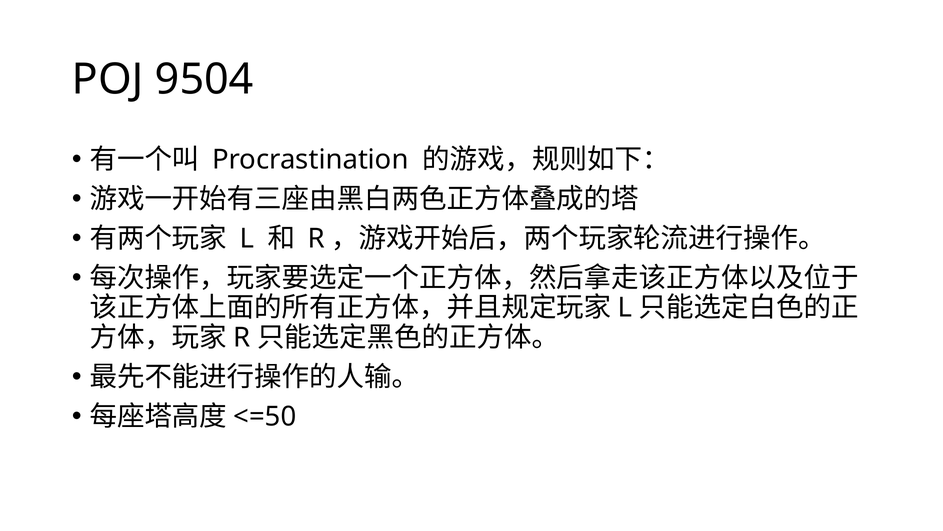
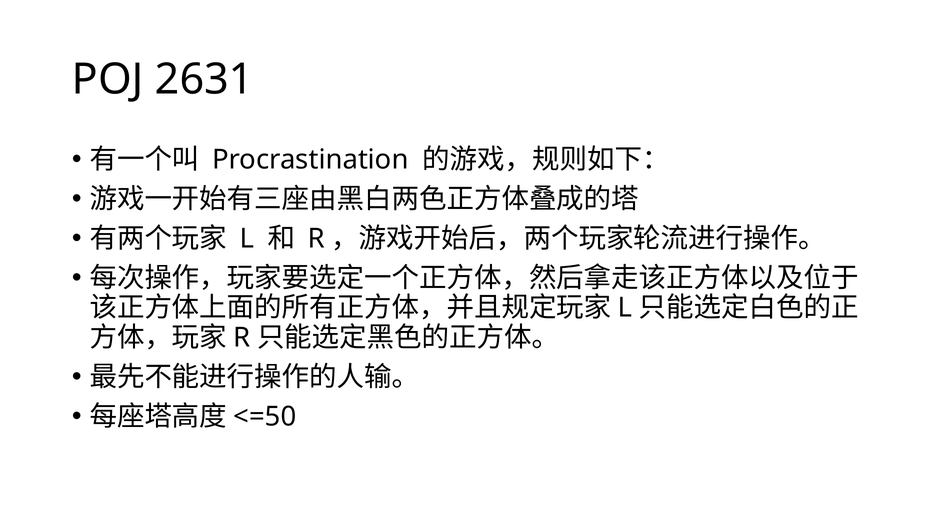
9504: 9504 -> 2631
